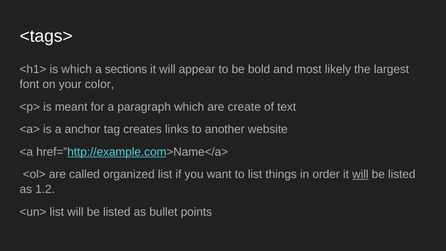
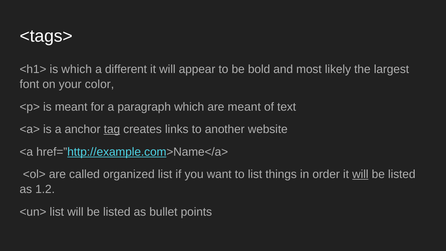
sections: sections -> different
are create: create -> meant
tag underline: none -> present
